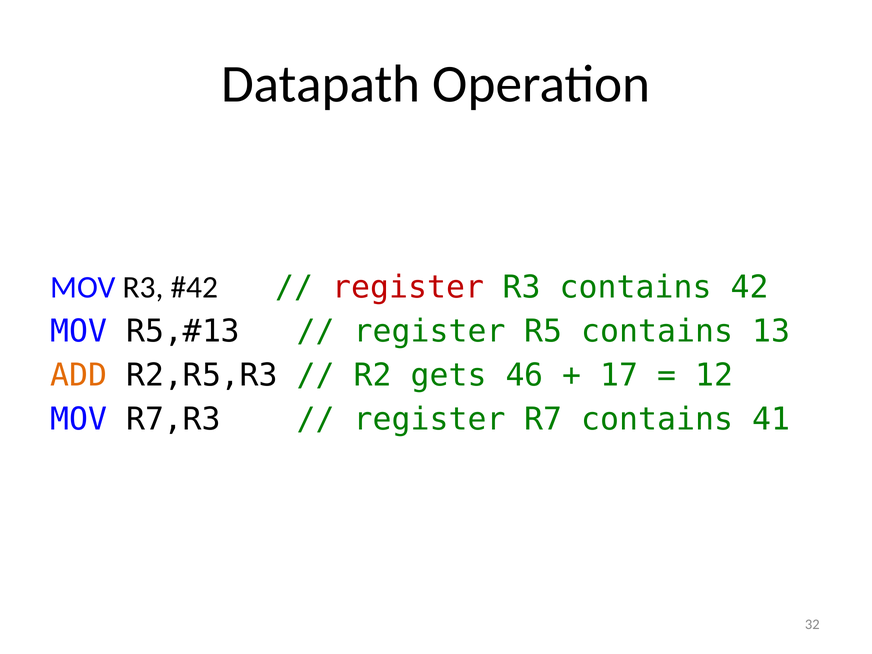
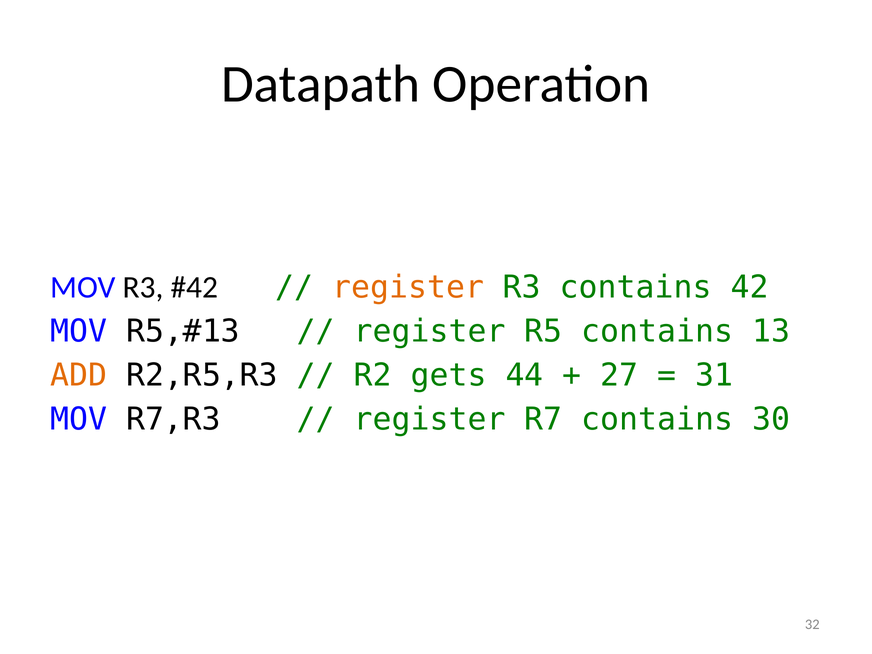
register at (408, 287) colour: red -> orange
46: 46 -> 44
17: 17 -> 27
12: 12 -> 31
41: 41 -> 30
